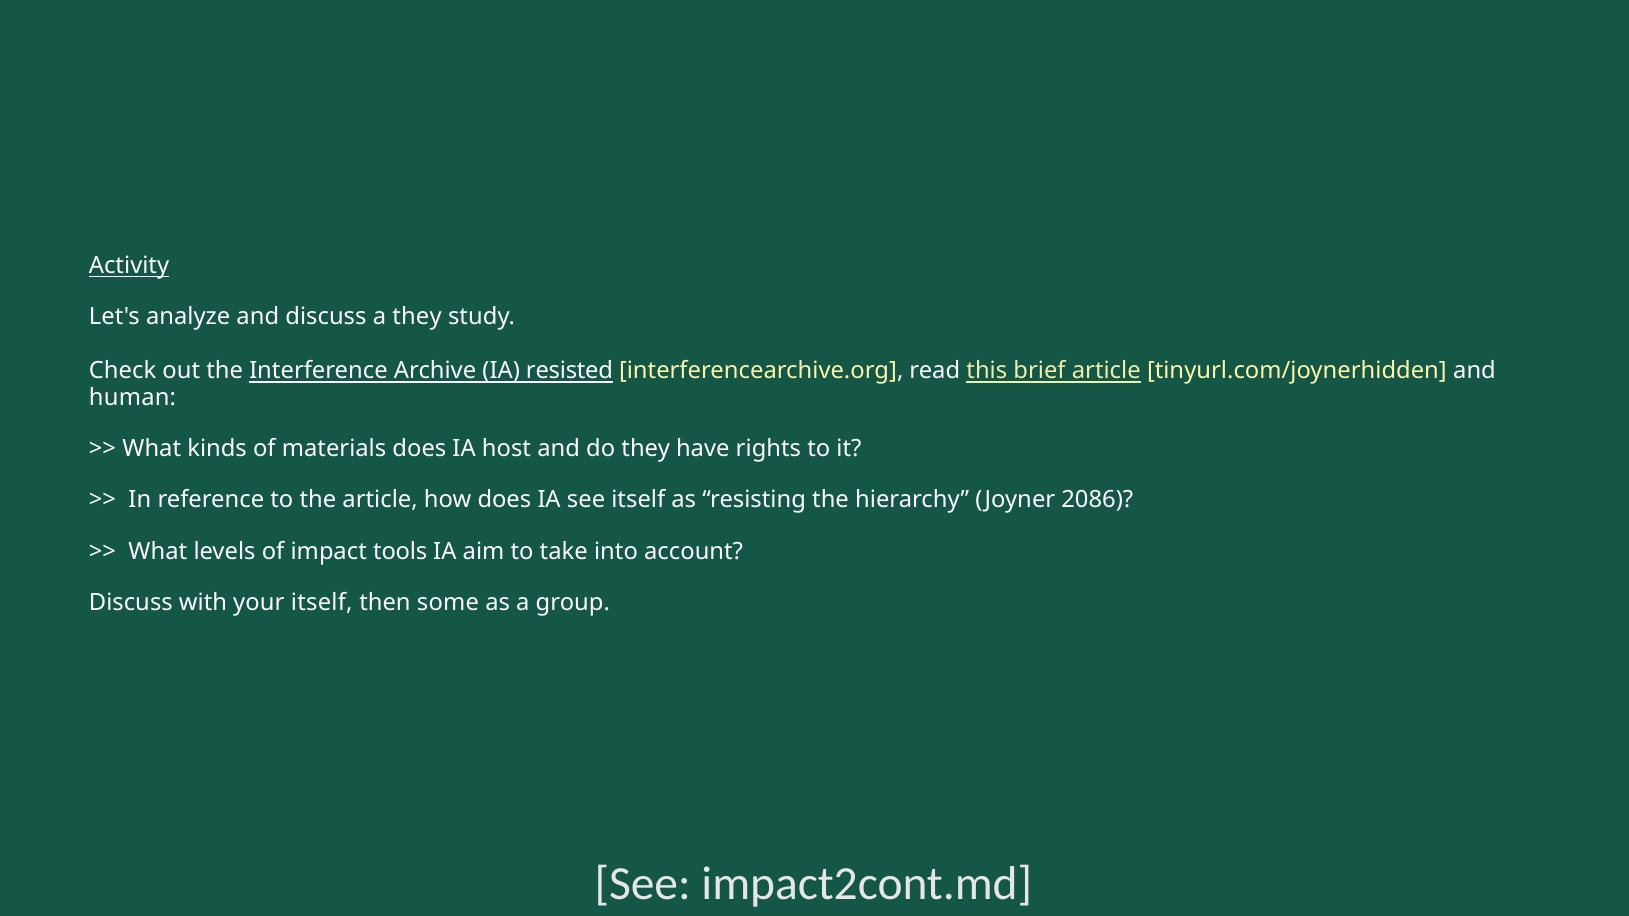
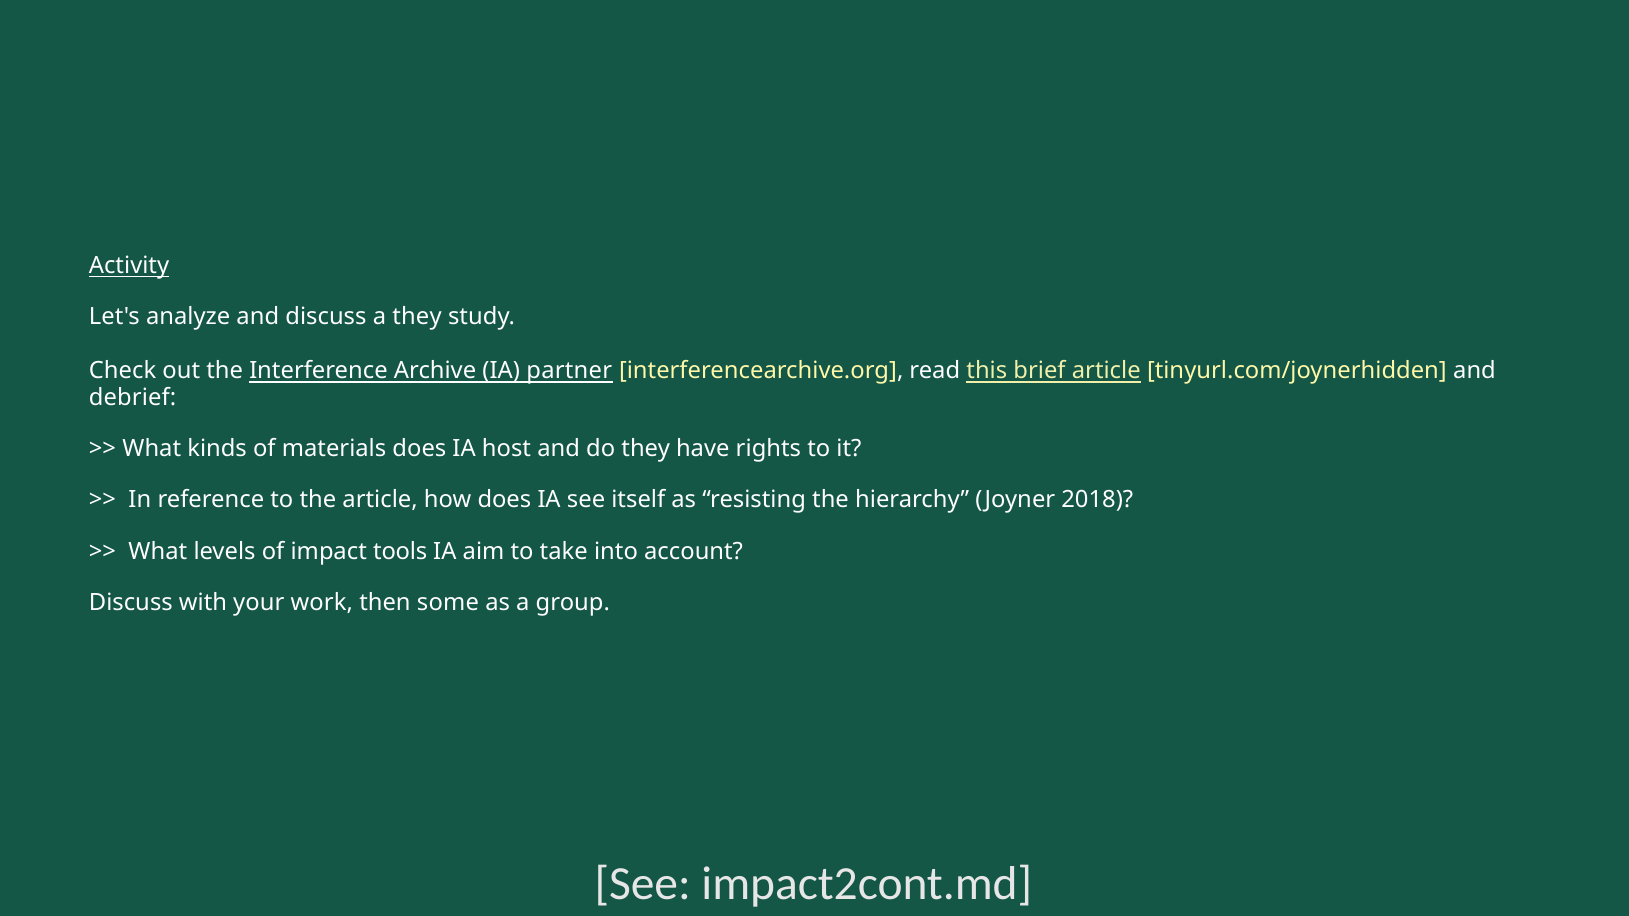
resisted: resisted -> partner
human: human -> debrief
2086: 2086 -> 2018
your itself: itself -> work
